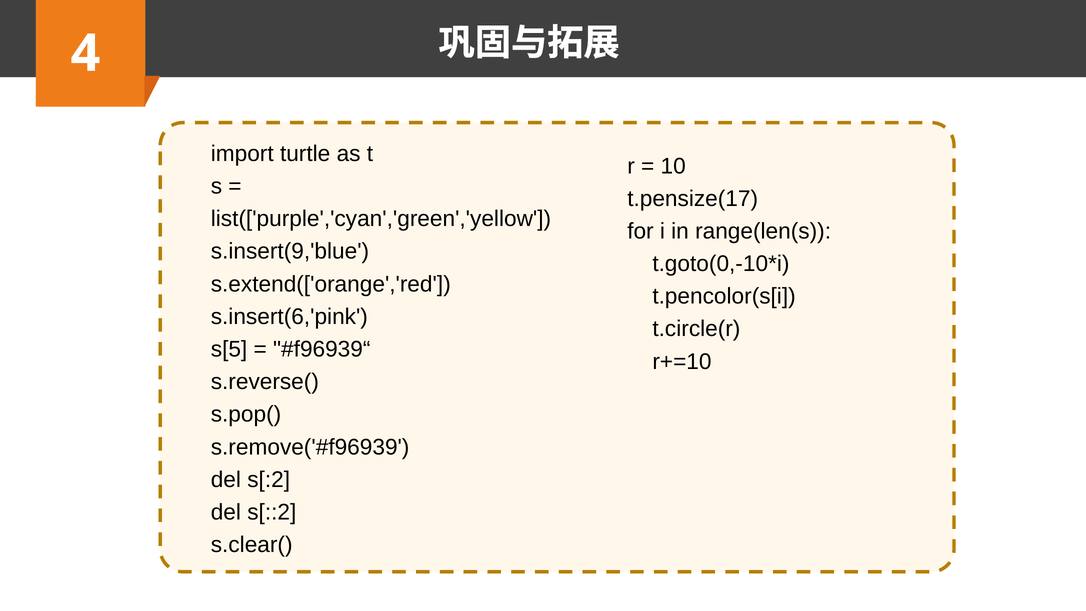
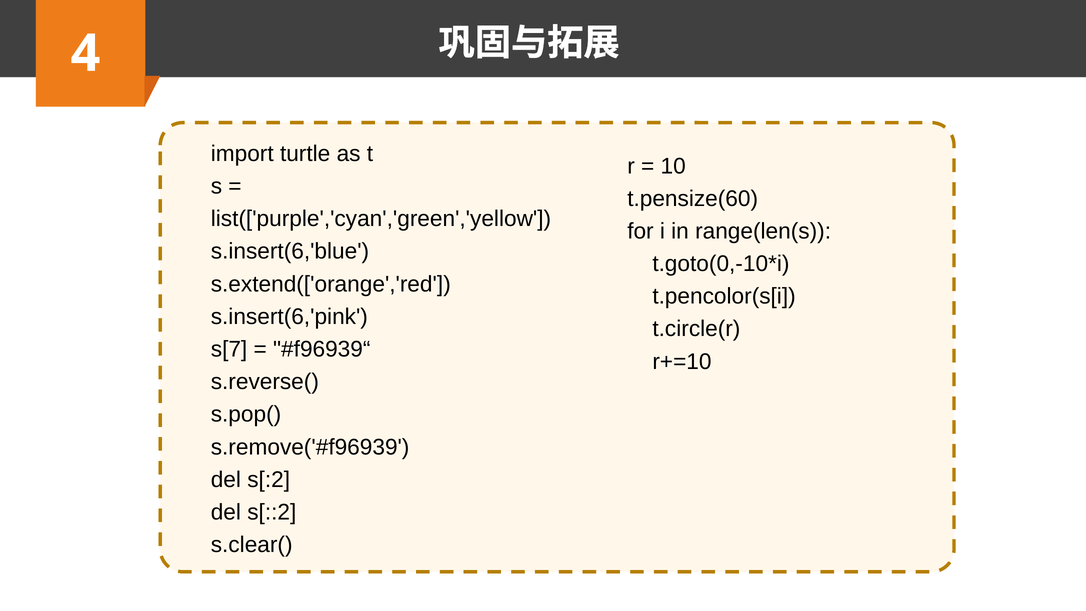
t.pensize(17: t.pensize(17 -> t.pensize(60
s.insert(9,'blue: s.insert(9,'blue -> s.insert(6,'blue
s[5: s[5 -> s[7
